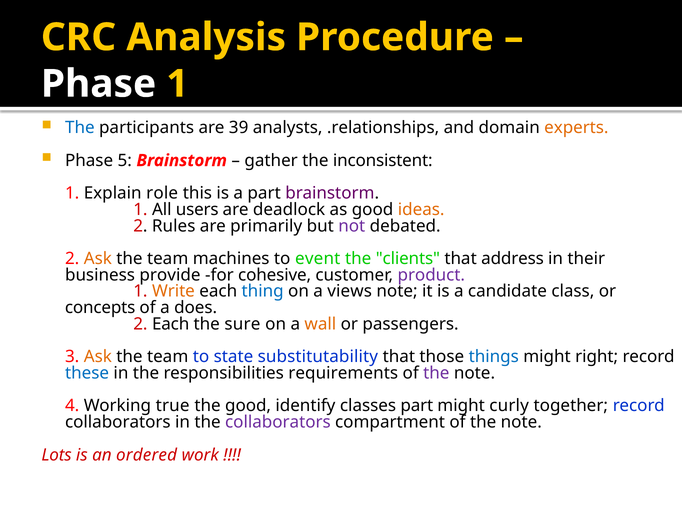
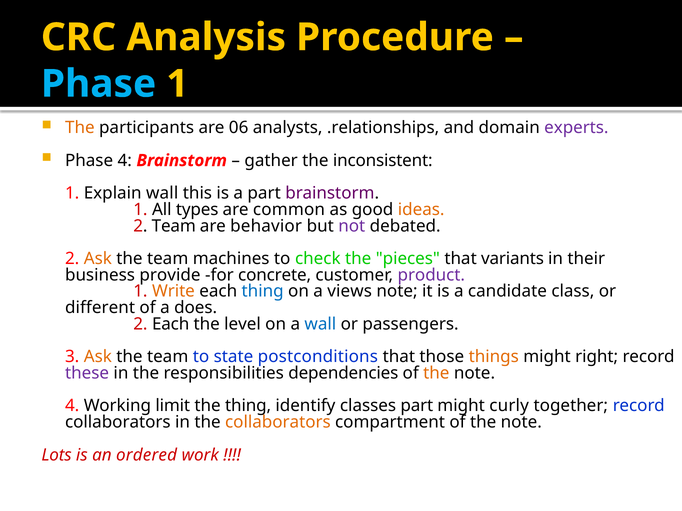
Phase at (99, 84) colour: white -> light blue
The at (80, 128) colour: blue -> orange
39: 39 -> 06
experts colour: orange -> purple
Phase 5: 5 -> 4
Explain role: role -> wall
users: users -> types
deadlock: deadlock -> common
2 Rules: Rules -> Team
primarily: primarily -> behavior
event: event -> check
clients: clients -> pieces
address: address -> variants
cohesive: cohesive -> concrete
concepts: concepts -> different
sure: sure -> level
wall at (320, 324) colour: orange -> blue
substitutability: substitutability -> postconditions
things colour: blue -> orange
these colour: blue -> purple
requirements: requirements -> dependencies
the at (436, 374) colour: purple -> orange
true: true -> limit
the good: good -> thing
collaborators at (278, 423) colour: purple -> orange
